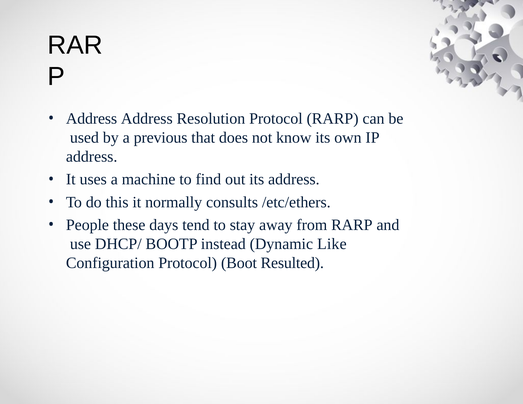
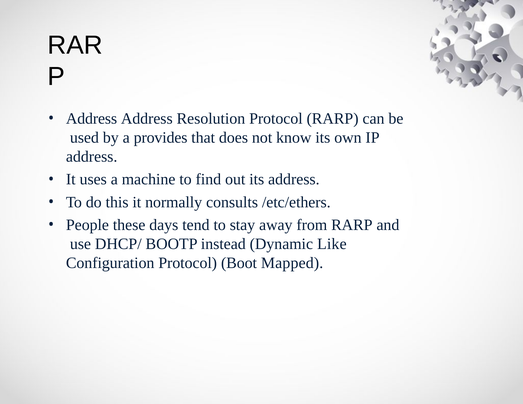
previous: previous -> provides
Resulted: Resulted -> Mapped
